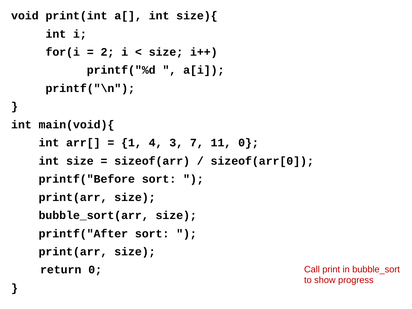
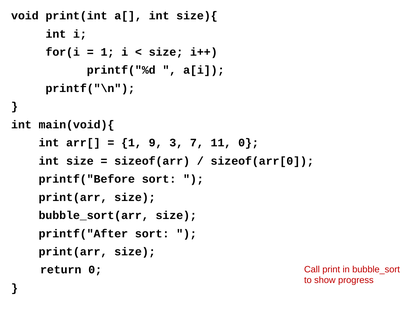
2 at (107, 52): 2 -> 1
4: 4 -> 9
